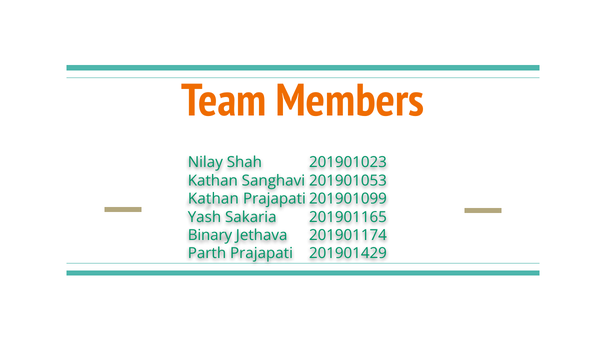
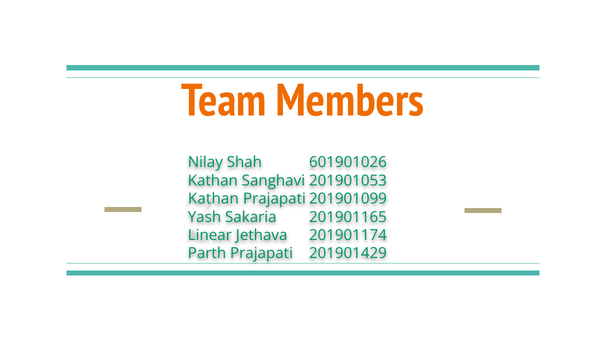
201901023: 201901023 -> 601901026
Binary: Binary -> Linear
